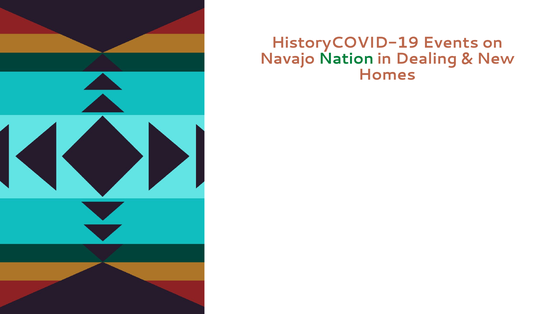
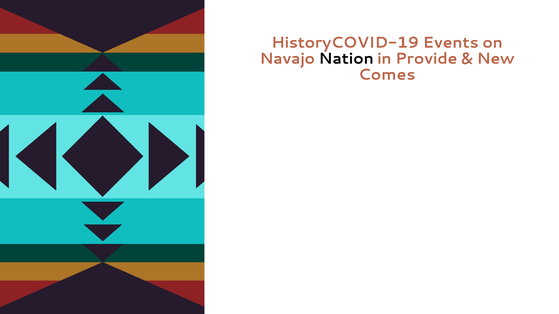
Nation colour: green -> black
Dealing: Dealing -> Provide
Homes: Homes -> Comes
